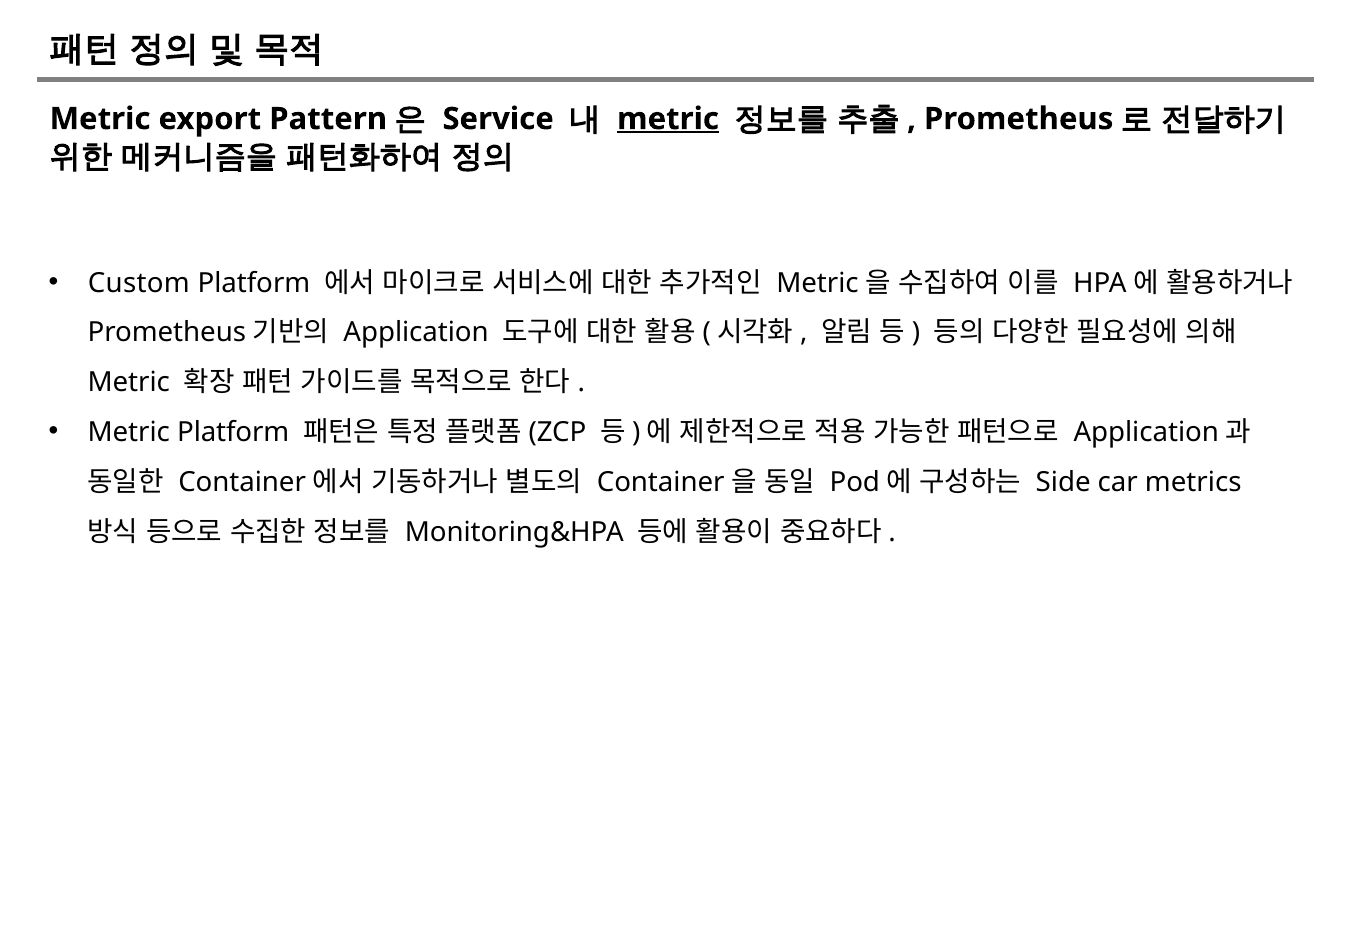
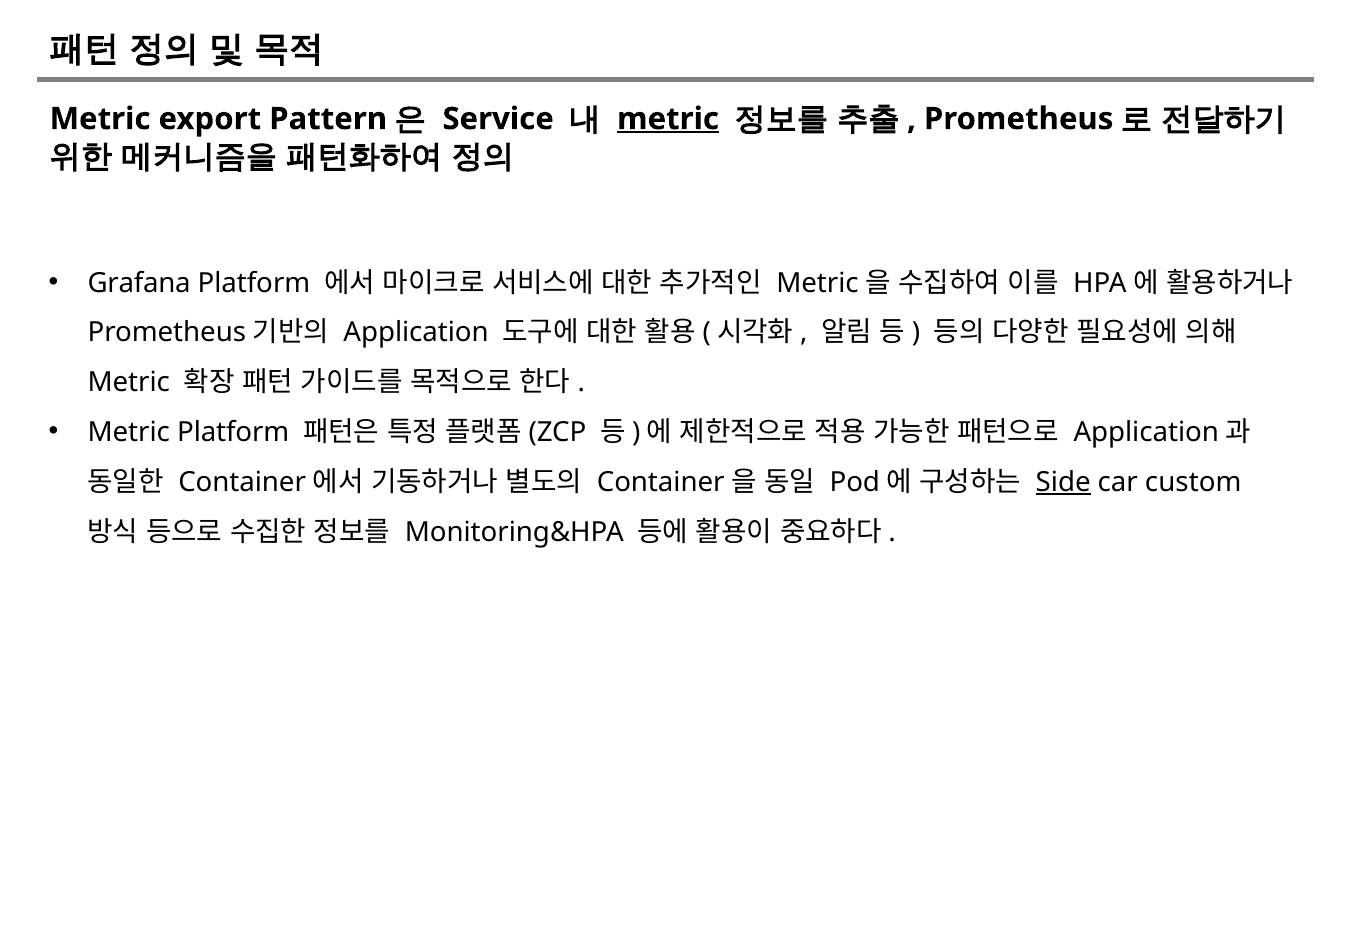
Custom: Custom -> Grafana
Side underline: none -> present
metrics: metrics -> custom
